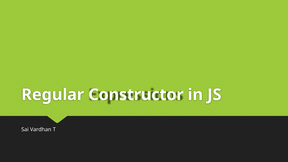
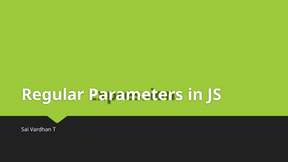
Constructor: Constructor -> Parameters
